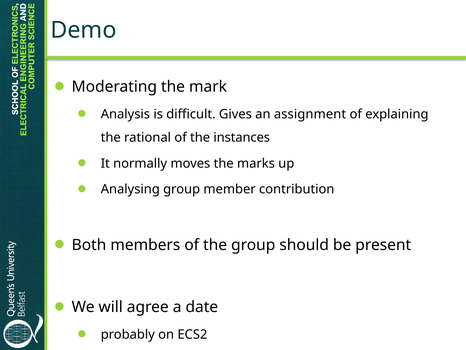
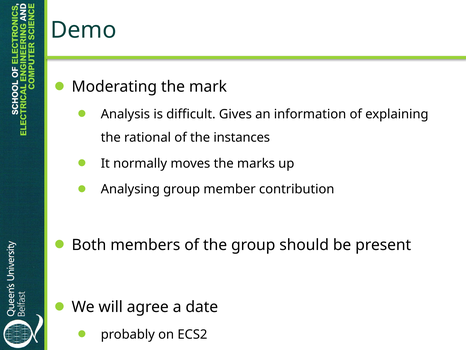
assignment: assignment -> information
